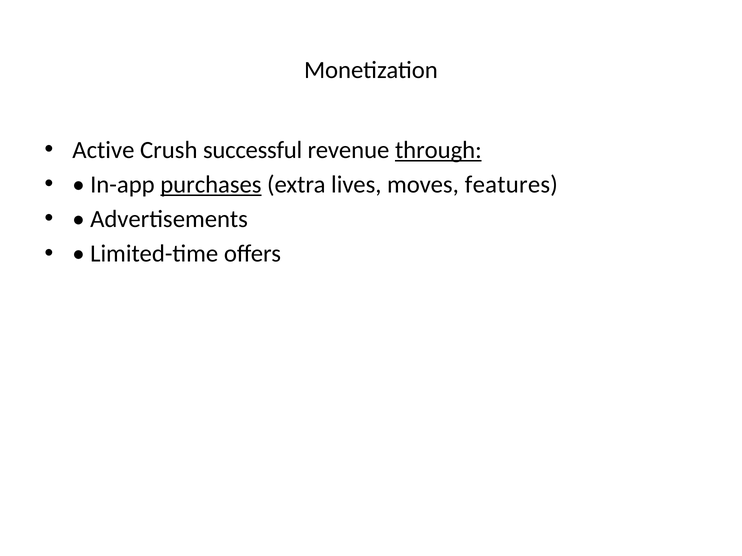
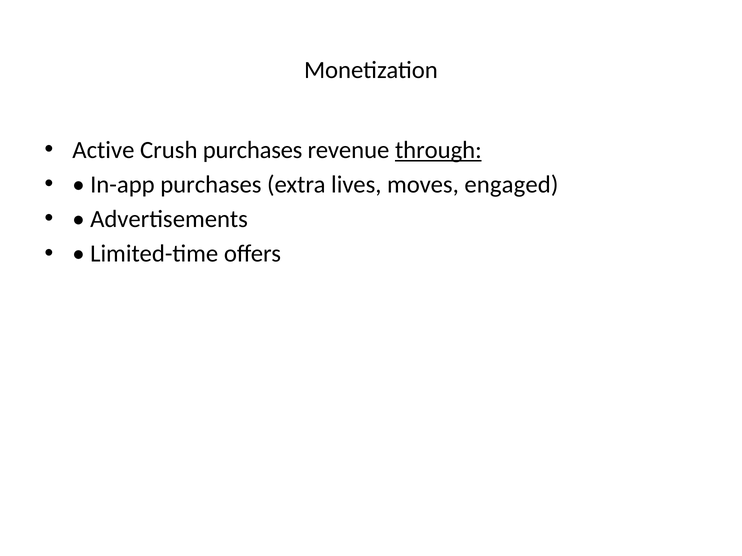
Crush successful: successful -> purchases
purchases at (211, 185) underline: present -> none
features: features -> engaged
